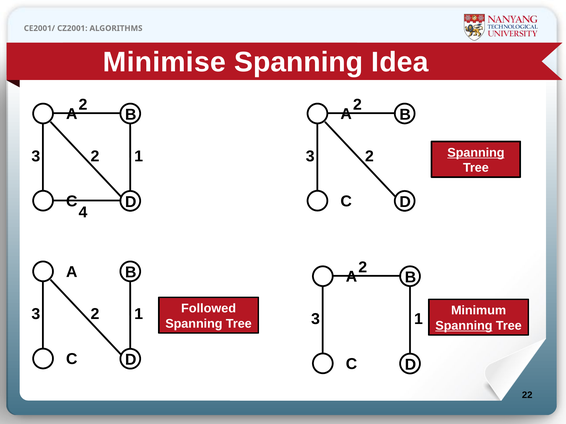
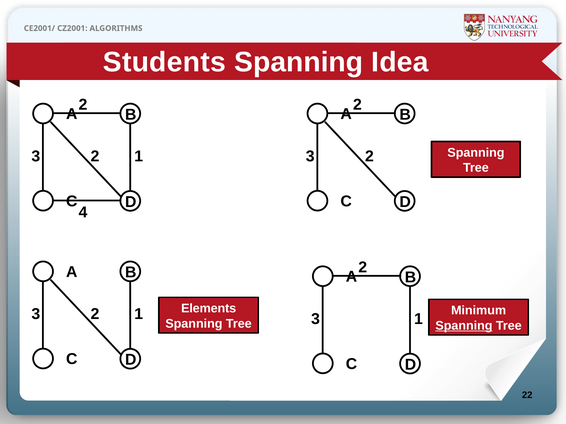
Minimise: Minimise -> Students
Spanning at (476, 153) underline: present -> none
Followed: Followed -> Elements
